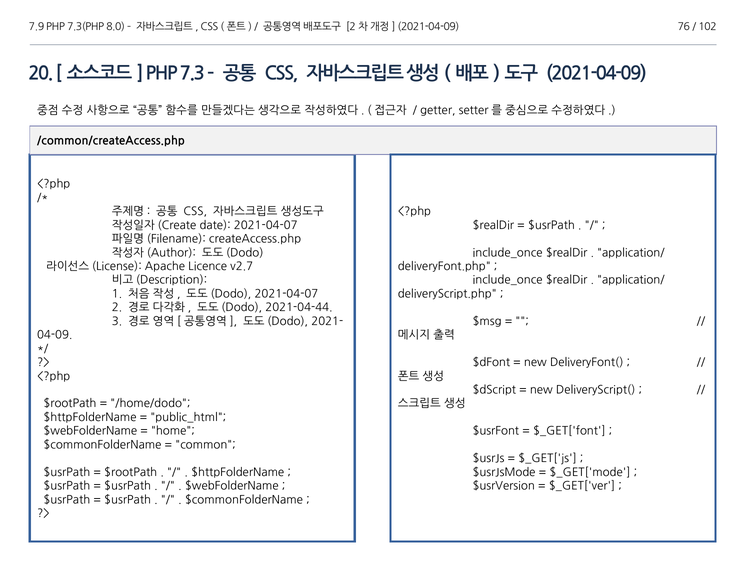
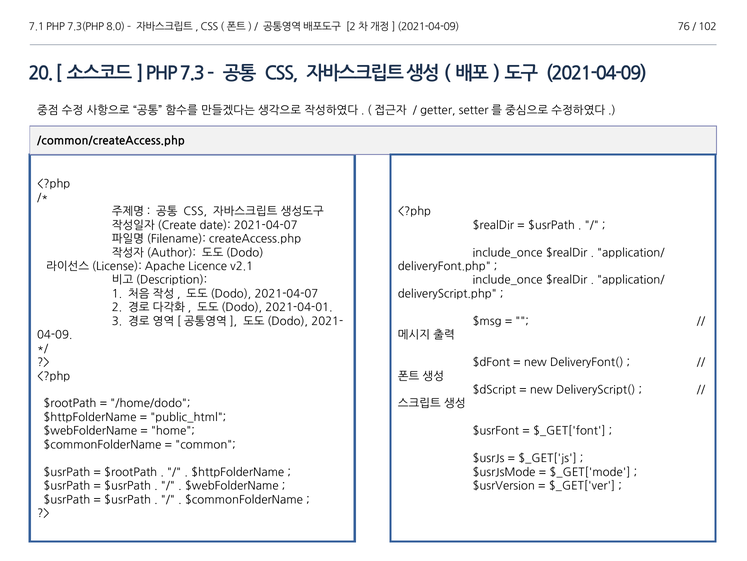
7.9: 7.9 -> 7.1
v2.7: v2.7 -> v2.1
2021-04-44: 2021-04-44 -> 2021-04-01
